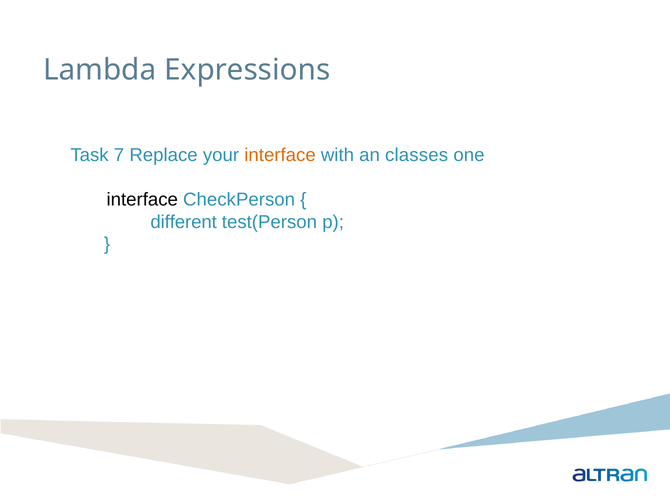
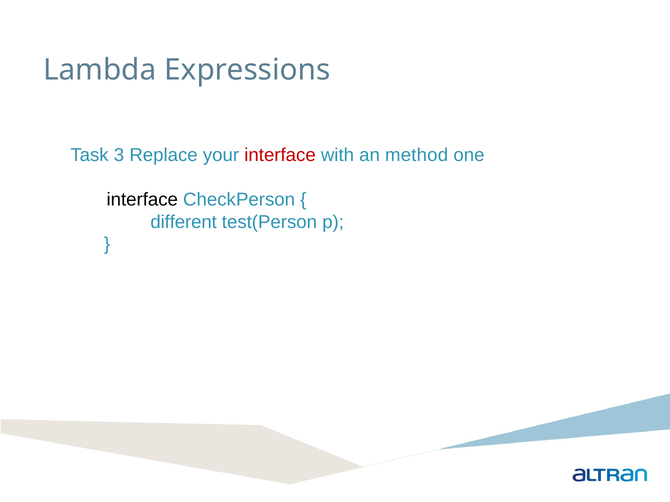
7: 7 -> 3
interface at (280, 155) colour: orange -> red
classes: classes -> method
